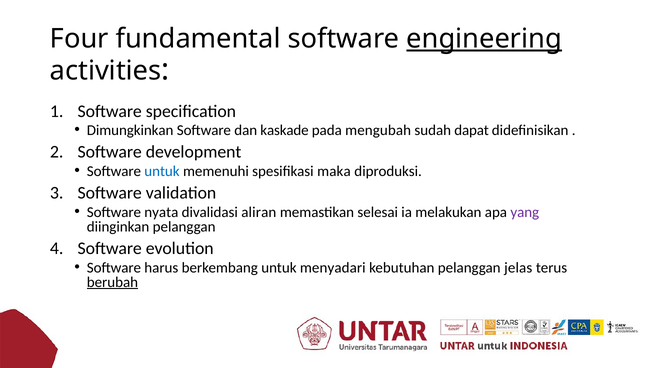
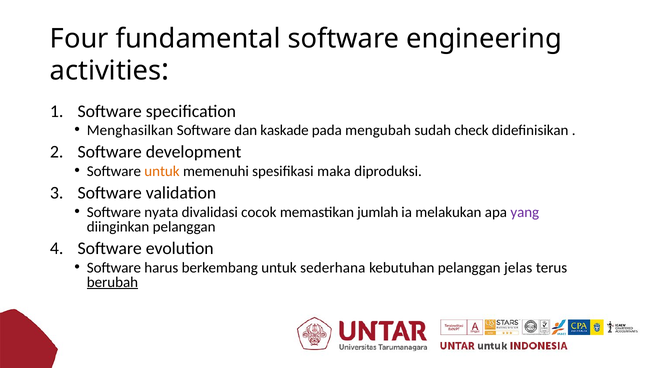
engineering underline: present -> none
Dimungkinkan: Dimungkinkan -> Menghasilkan
dapat: dapat -> check
untuk at (162, 171) colour: blue -> orange
aliran: aliran -> cocok
selesai: selesai -> jumlah
menyadari: menyadari -> sederhana
